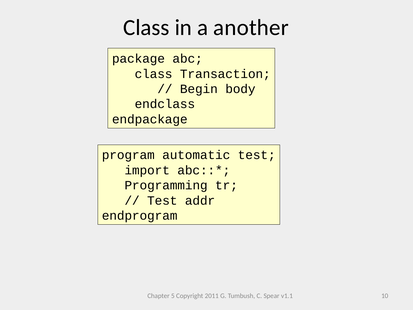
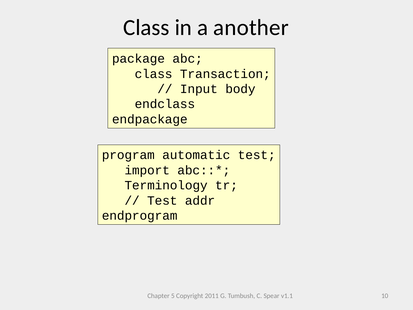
Begin: Begin -> Input
Programming: Programming -> Terminology
